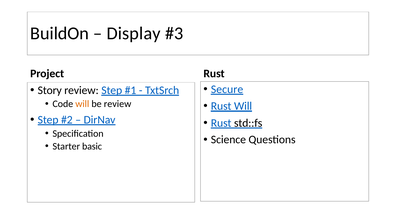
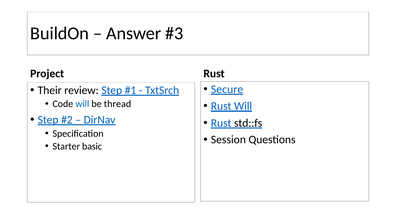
Display: Display -> Answer
Story: Story -> Their
will at (82, 104) colour: orange -> blue
be review: review -> thread
Science: Science -> Session
